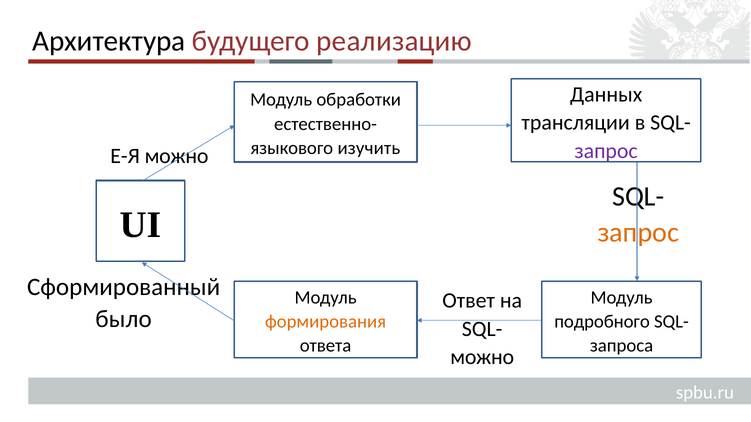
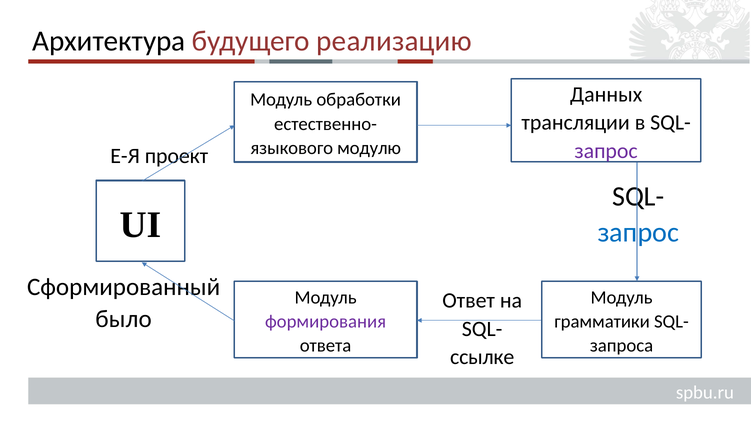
изучить: изучить -> модулю
Е-Я можно: можно -> проект
запрос at (638, 233) colour: orange -> blue
формирования colour: orange -> purple
подробного: подробного -> грамматики
можно at (482, 357): можно -> ссылке
